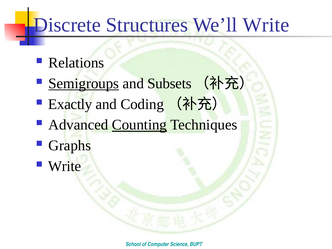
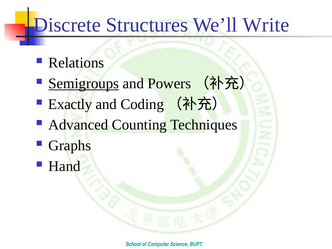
Subsets: Subsets -> Powers
Counting underline: present -> none
Write at (65, 166): Write -> Hand
